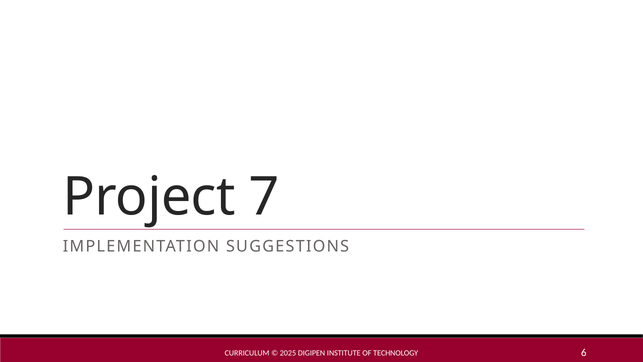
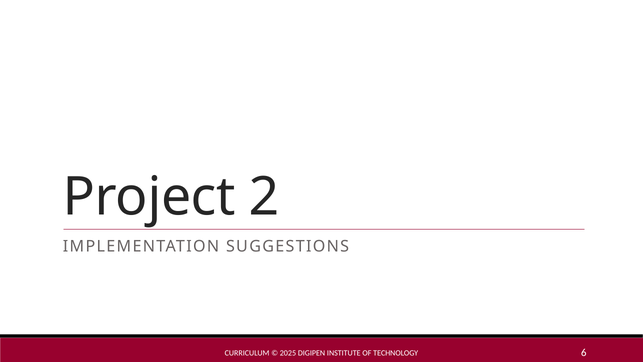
7: 7 -> 2
